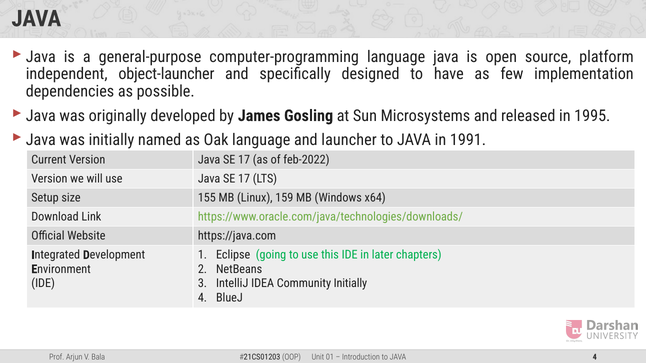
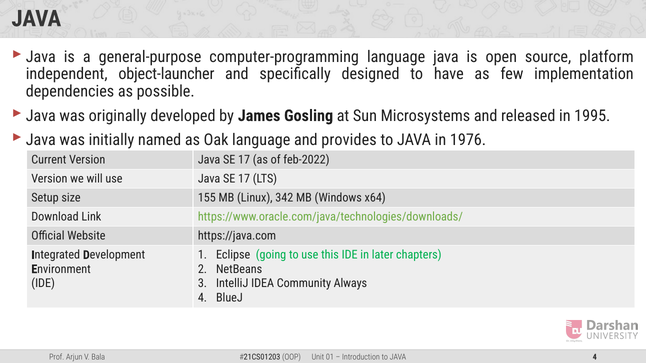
launcher: launcher -> provides
1991: 1991 -> 1976
159: 159 -> 342
Community Initially: Initially -> Always
